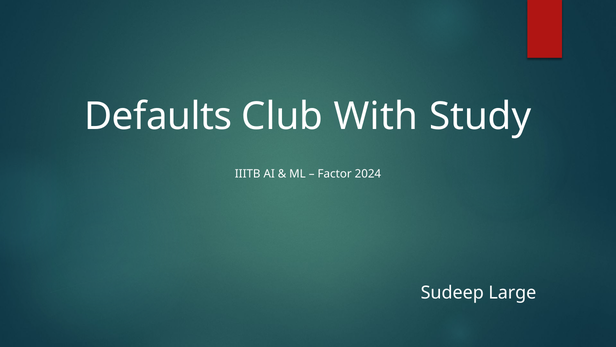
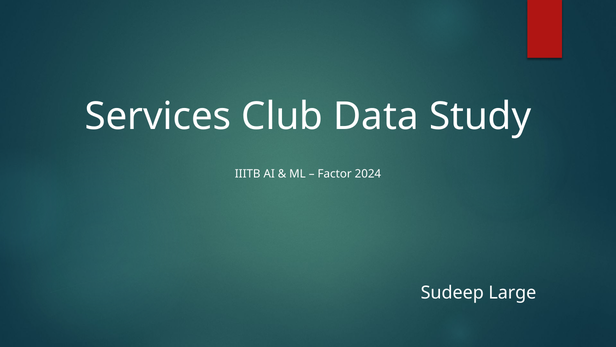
Defaults: Defaults -> Services
With: With -> Data
